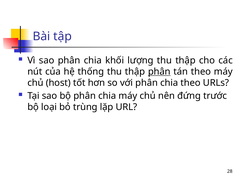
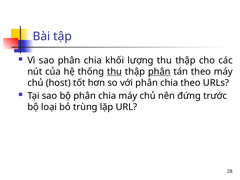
thu at (114, 72) underline: none -> present
